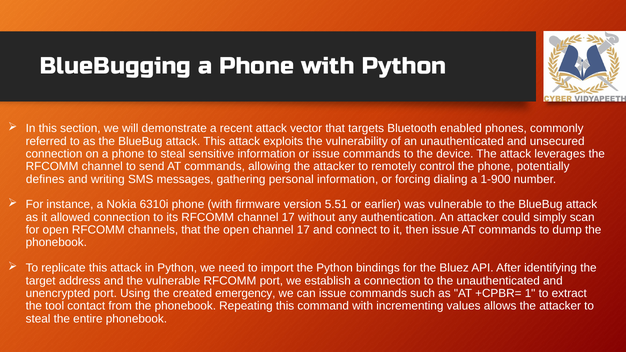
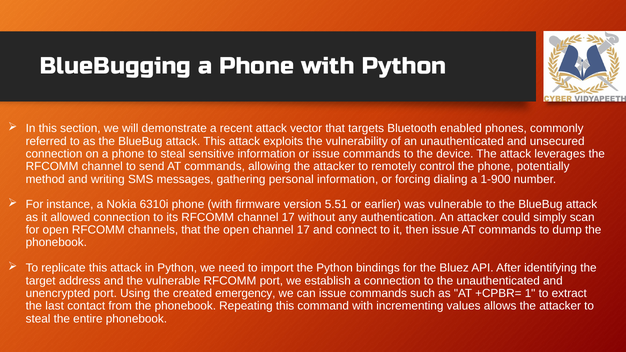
defines: defines -> method
tool: tool -> last
